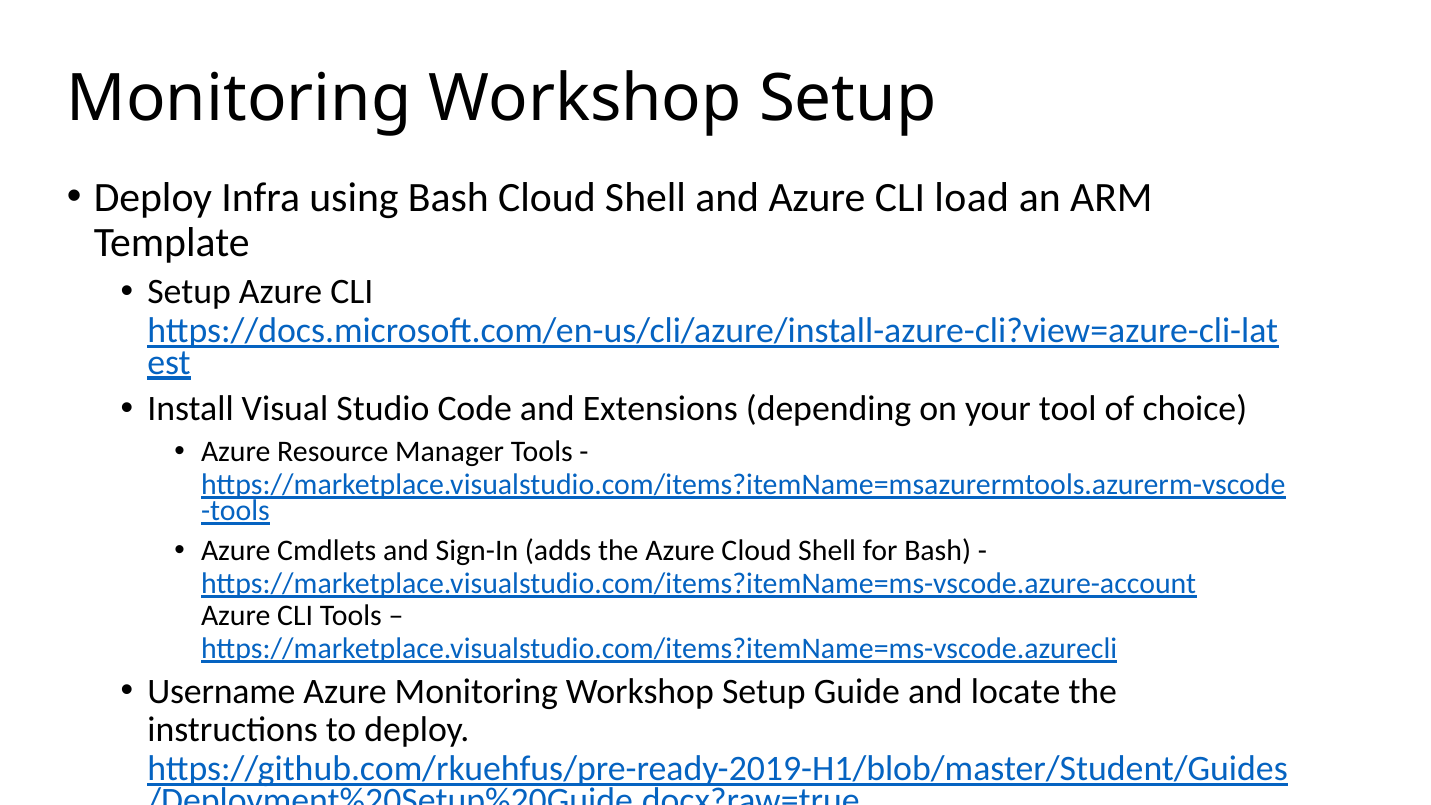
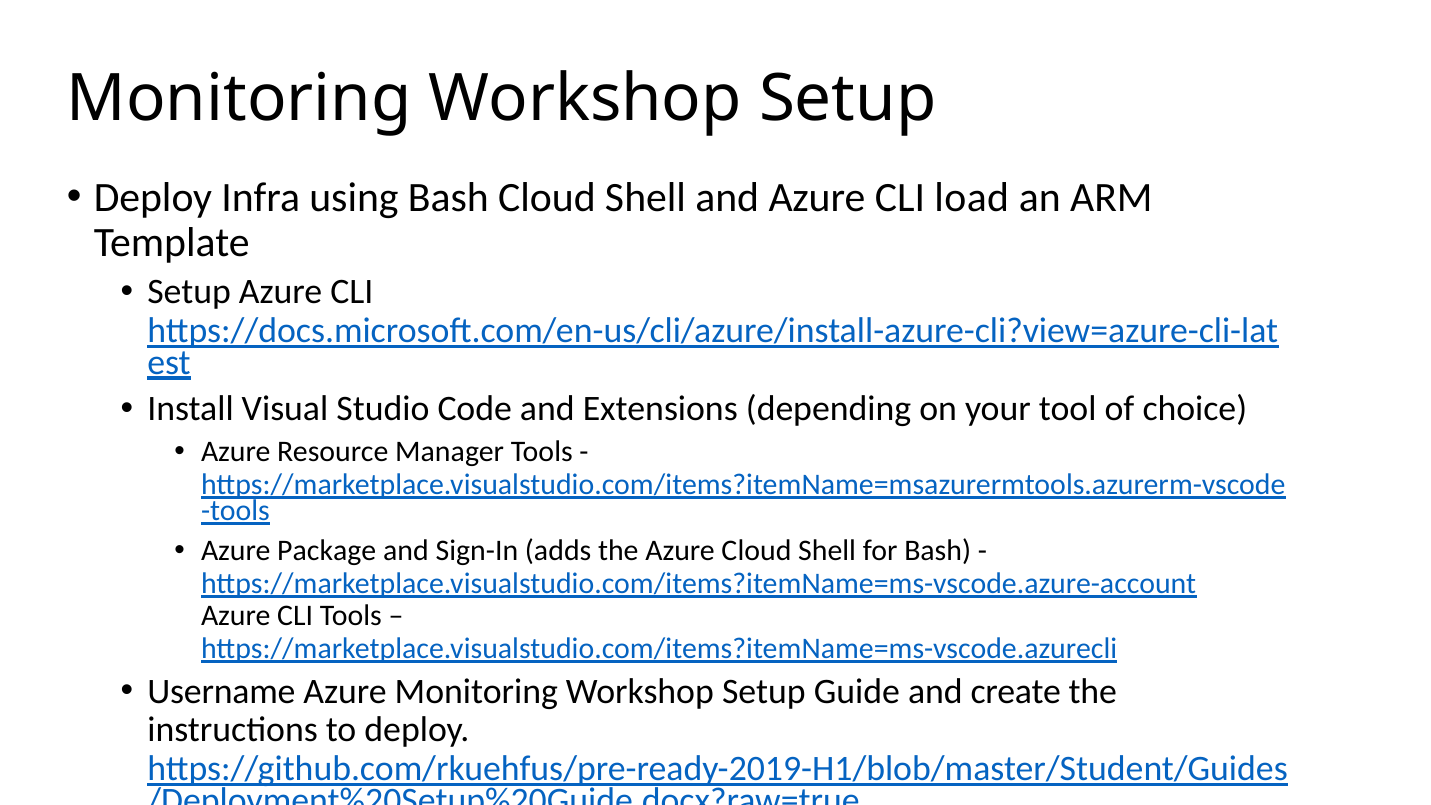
Cmdlets: Cmdlets -> Package
locate: locate -> create
